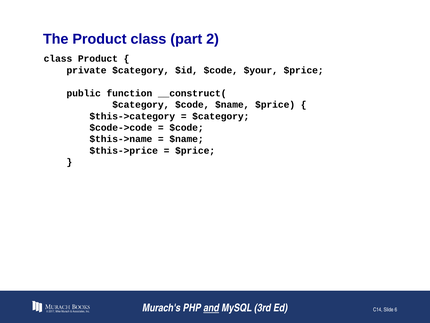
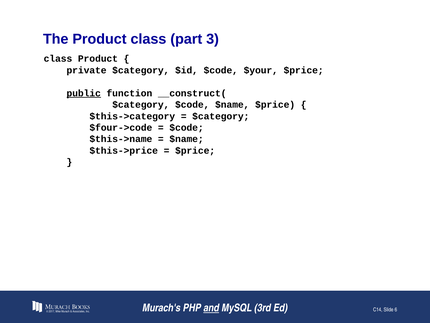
2: 2 -> 3
public underline: none -> present
$code->code: $code->code -> $four->code
